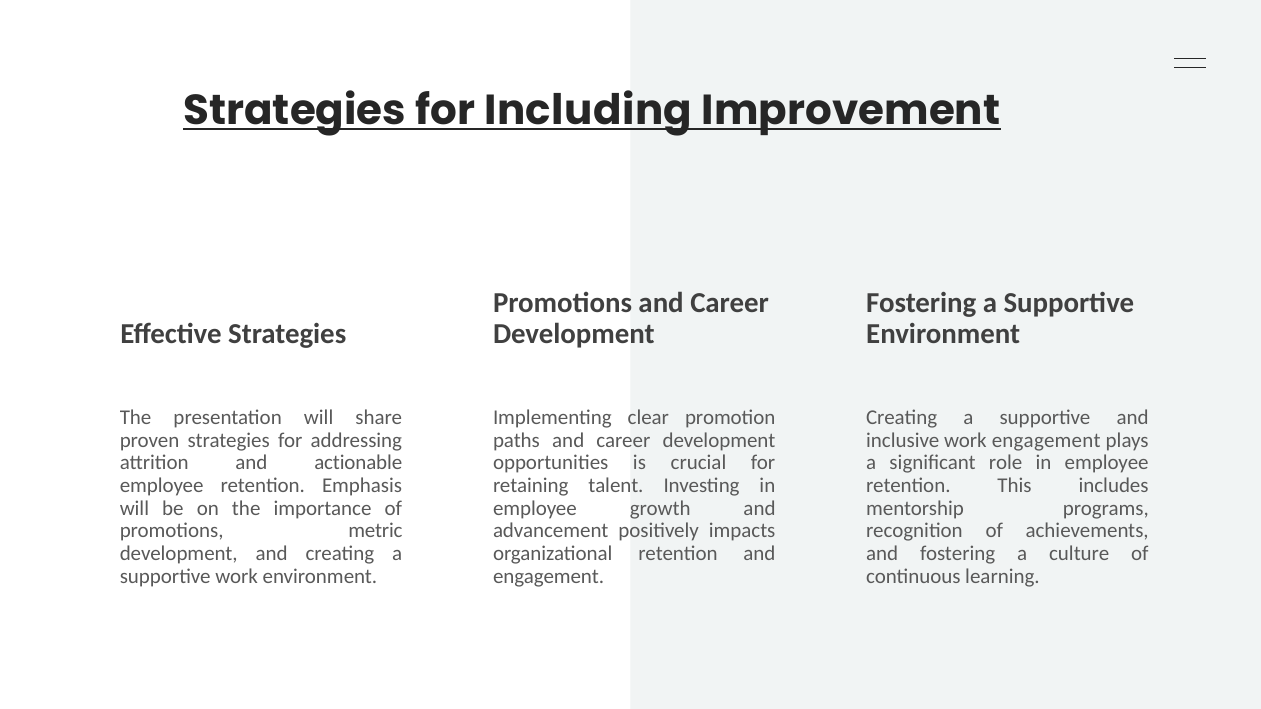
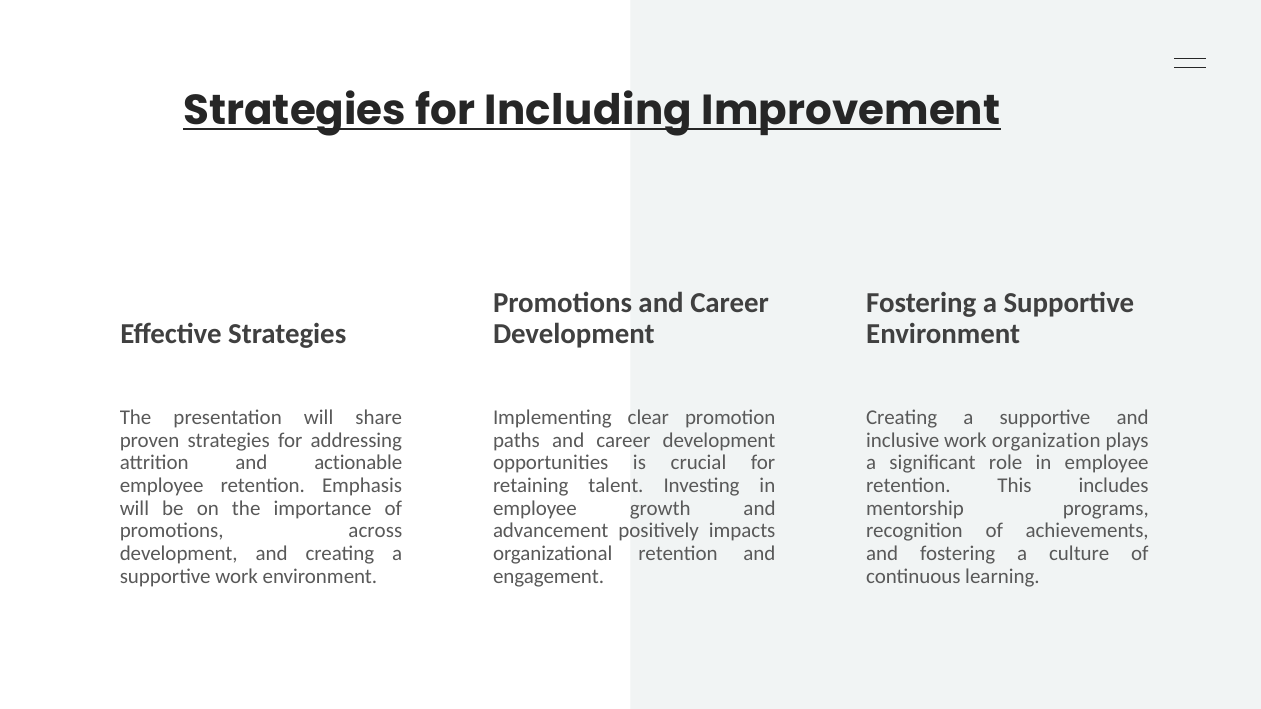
work engagement: engagement -> organization
metric: metric -> across
